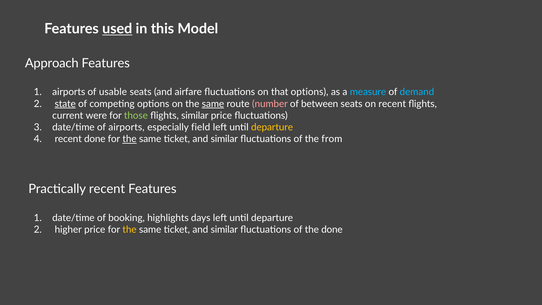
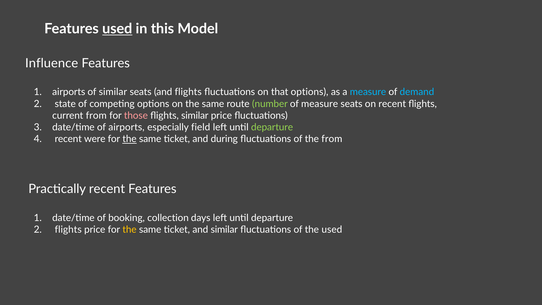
Approach: Approach -> Influence
of usable: usable -> similar
and airfare: airfare -> flights
state underline: present -> none
same at (213, 104) underline: present -> none
number colour: pink -> light green
of between: between -> measure
current were: were -> from
those colour: light green -> pink
departure at (272, 127) colour: yellow -> light green
recent done: done -> were
similar at (224, 139): similar -> during
highlights: highlights -> collection
higher at (68, 229): higher -> flights
the done: done -> used
